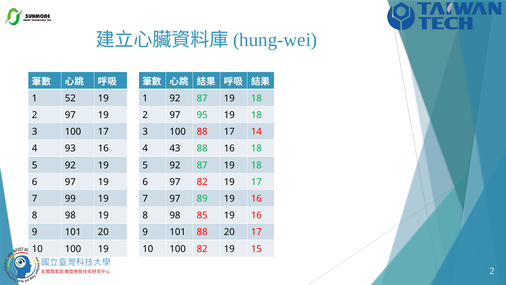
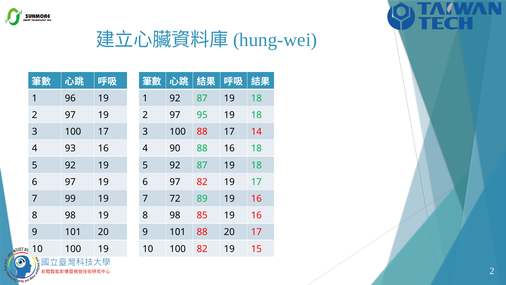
52: 52 -> 96
43: 43 -> 90
7 97: 97 -> 72
